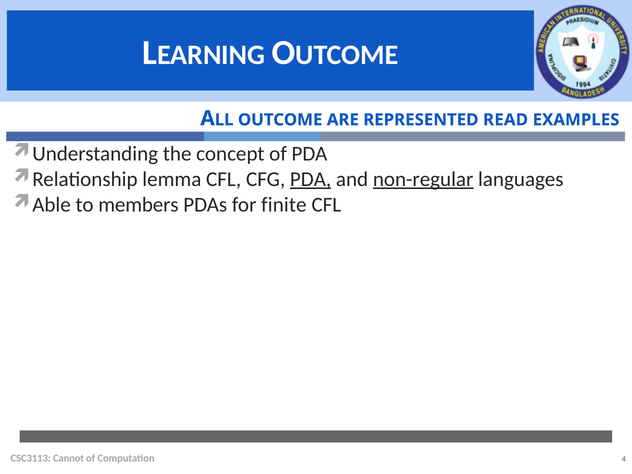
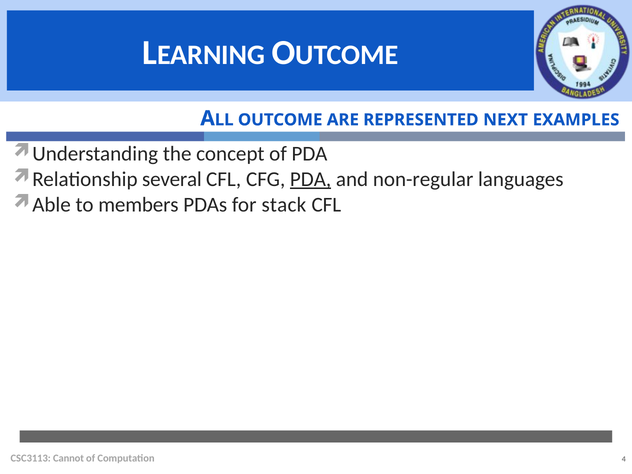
READ: READ -> NEXT
lemma: lemma -> several
non-regular underline: present -> none
finite: finite -> stack
